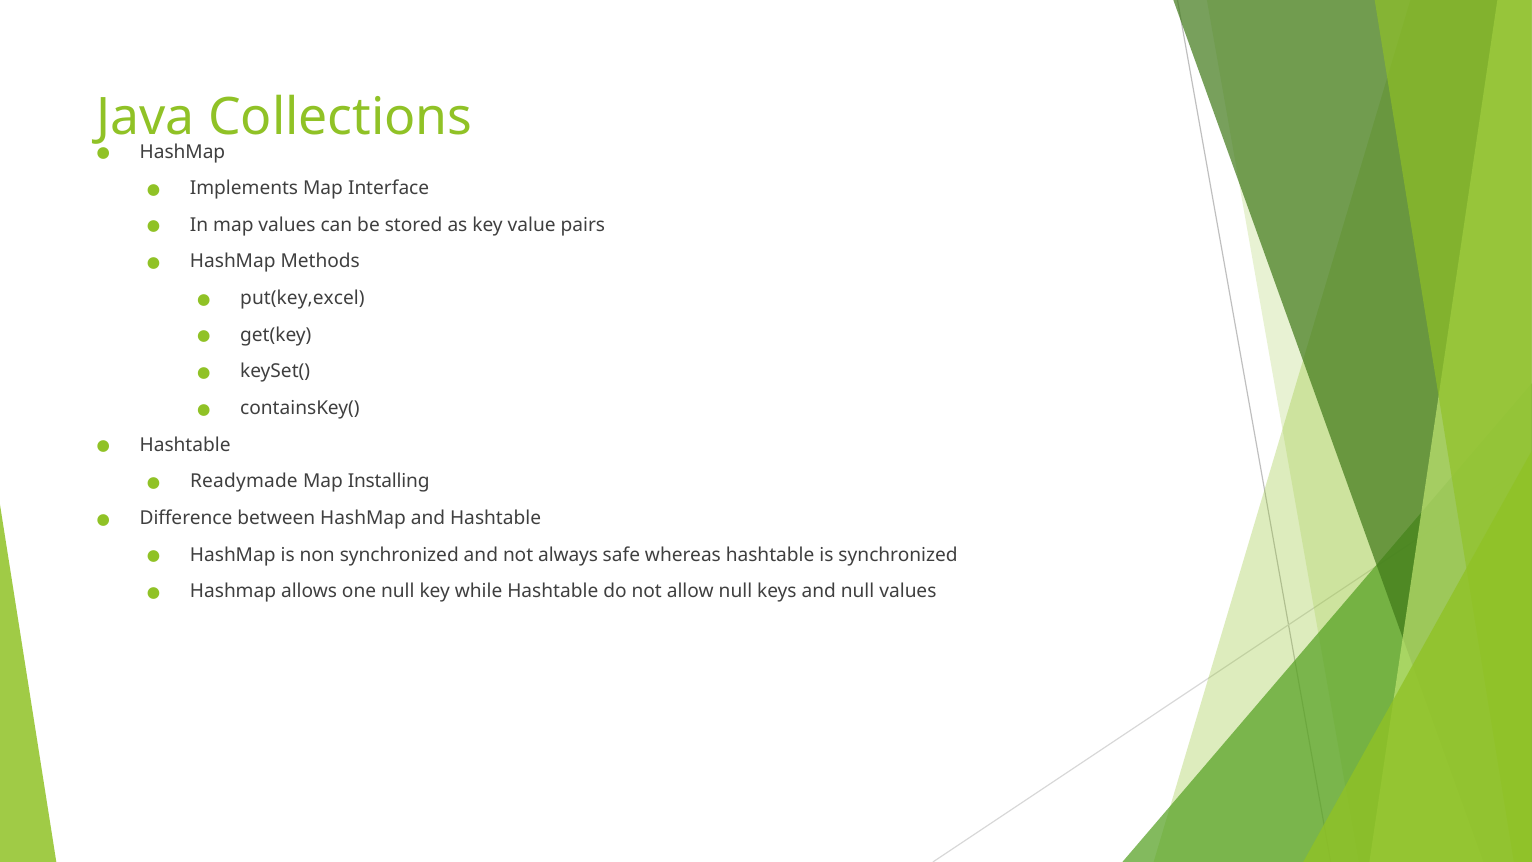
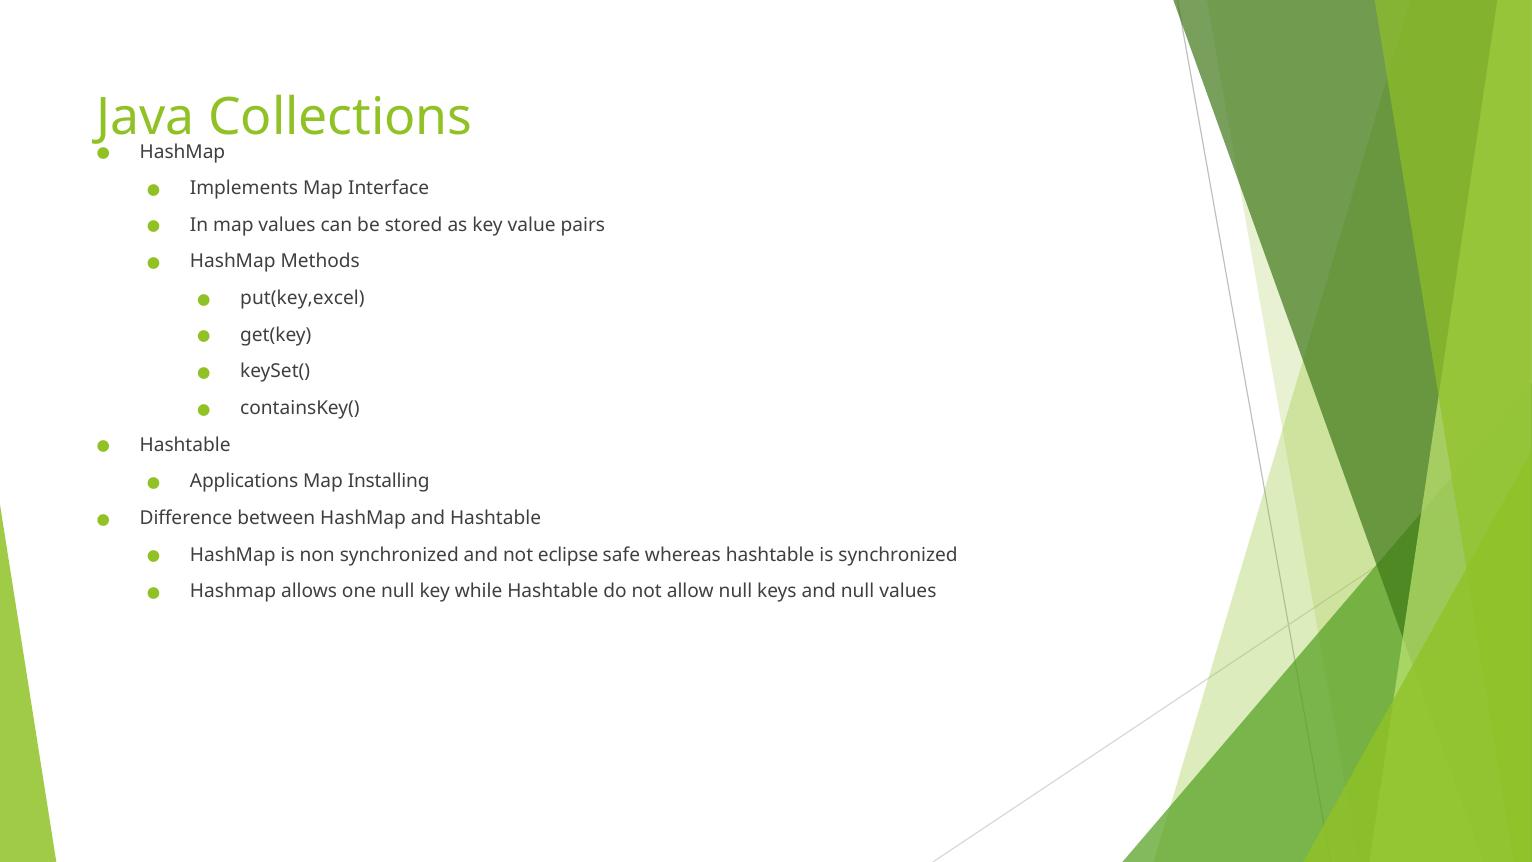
Readymade: Readymade -> Applications
always: always -> eclipse
